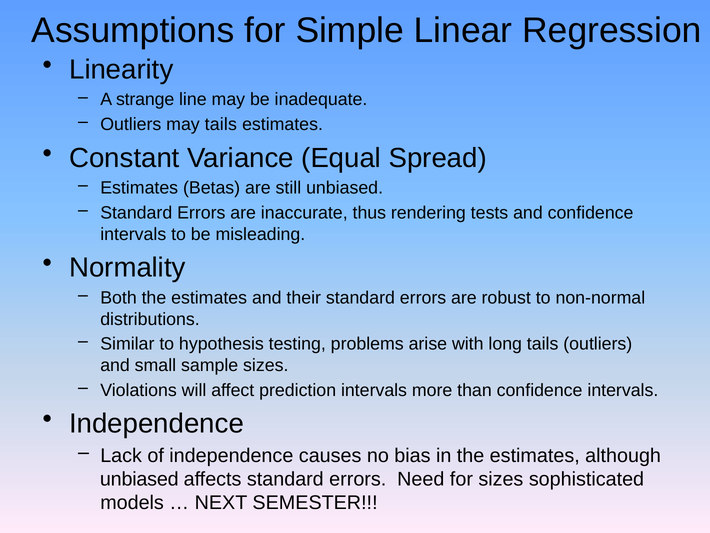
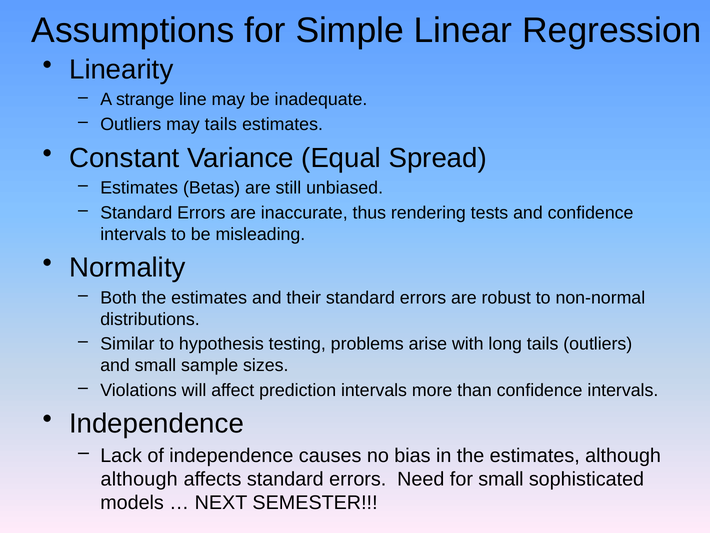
unbiased at (139, 479): unbiased -> although
for sizes: sizes -> small
